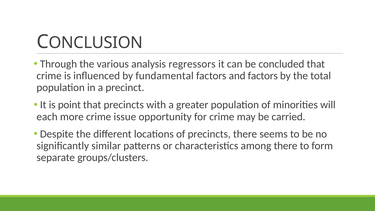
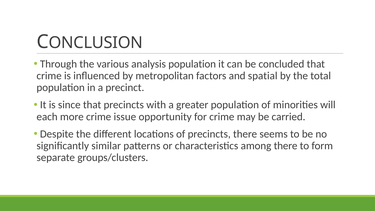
analysis regressors: regressors -> population
fundamental: fundamental -> metropolitan
and factors: factors -> spatial
point: point -> since
